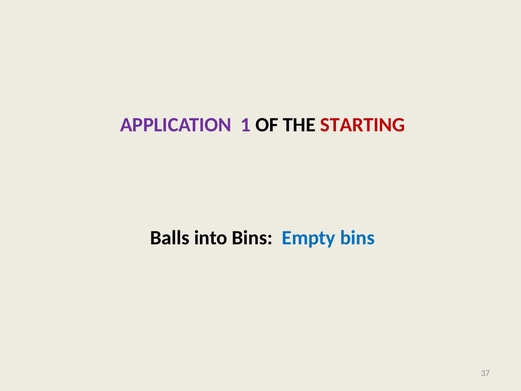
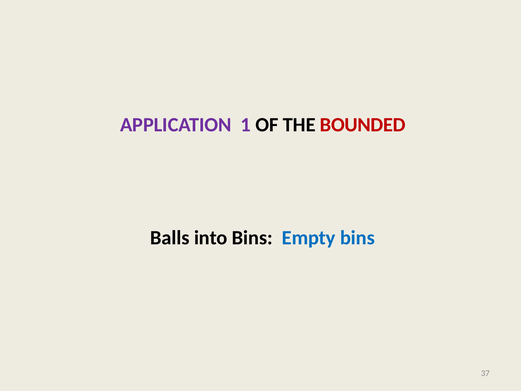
STARTING: STARTING -> BOUNDED
